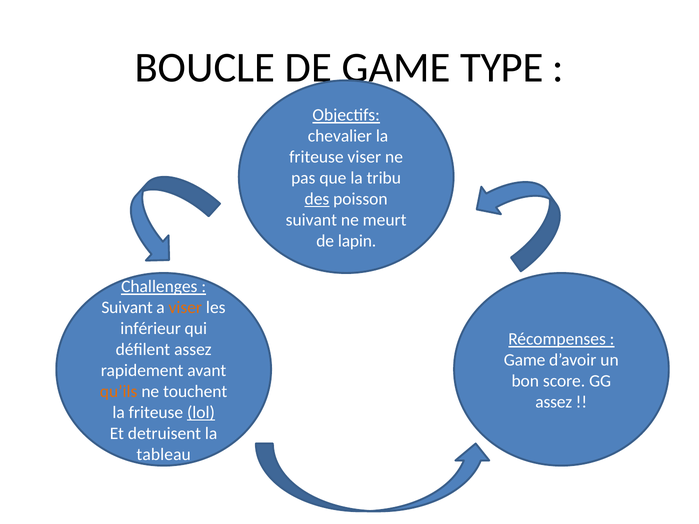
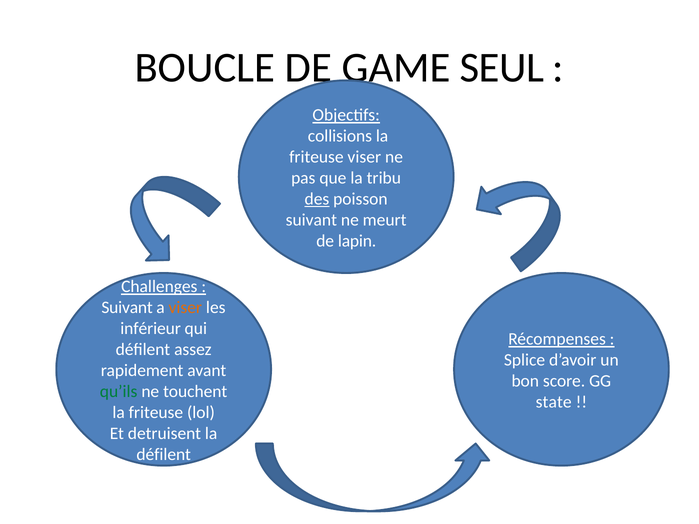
TYPE: TYPE -> SEUL
chevalier: chevalier -> collisions
Game at (525, 360): Game -> Splice
qu’ils colour: orange -> green
assez at (554, 402): assez -> state
lol underline: present -> none
tableau at (164, 455): tableau -> défilent
